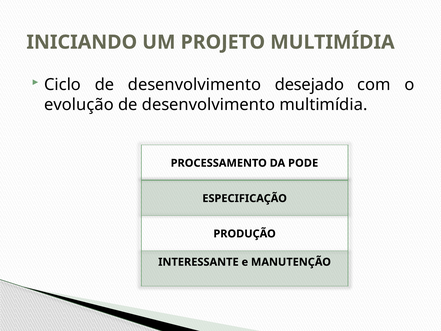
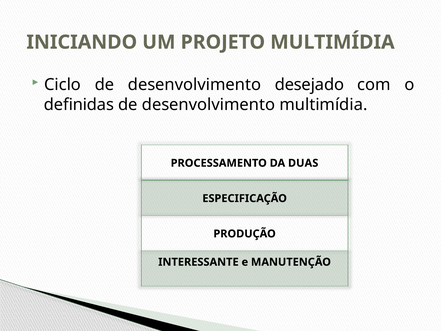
evolução: evolução -> definidas
PODE: PODE -> DUAS
